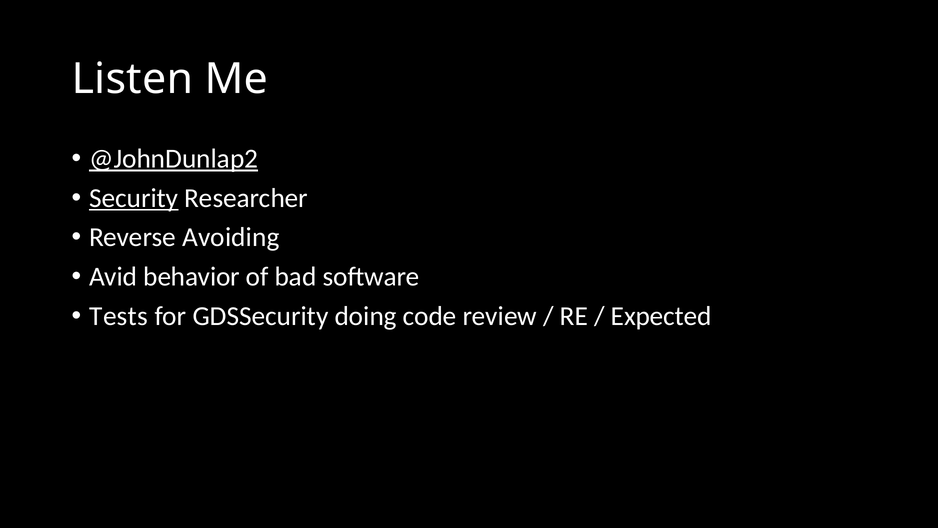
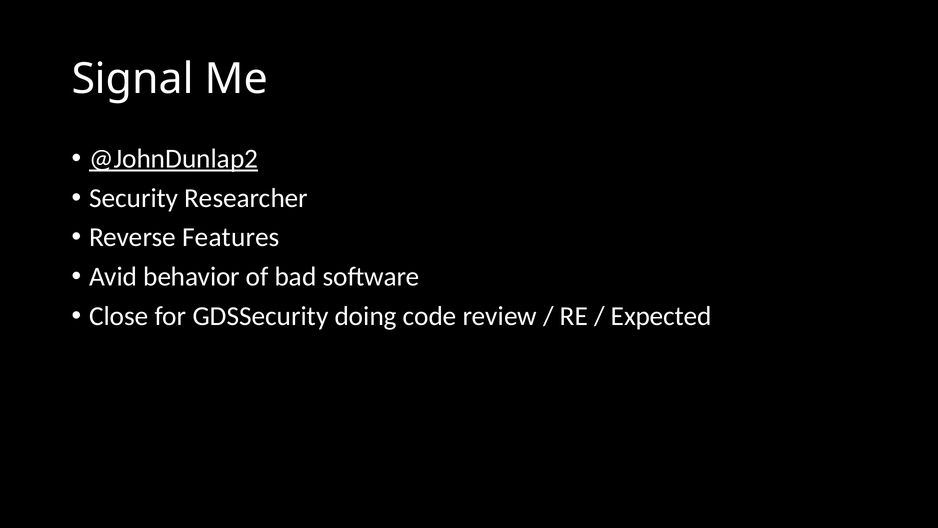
Listen: Listen -> Signal
Security underline: present -> none
Avoiding: Avoiding -> Features
Tests: Tests -> Close
